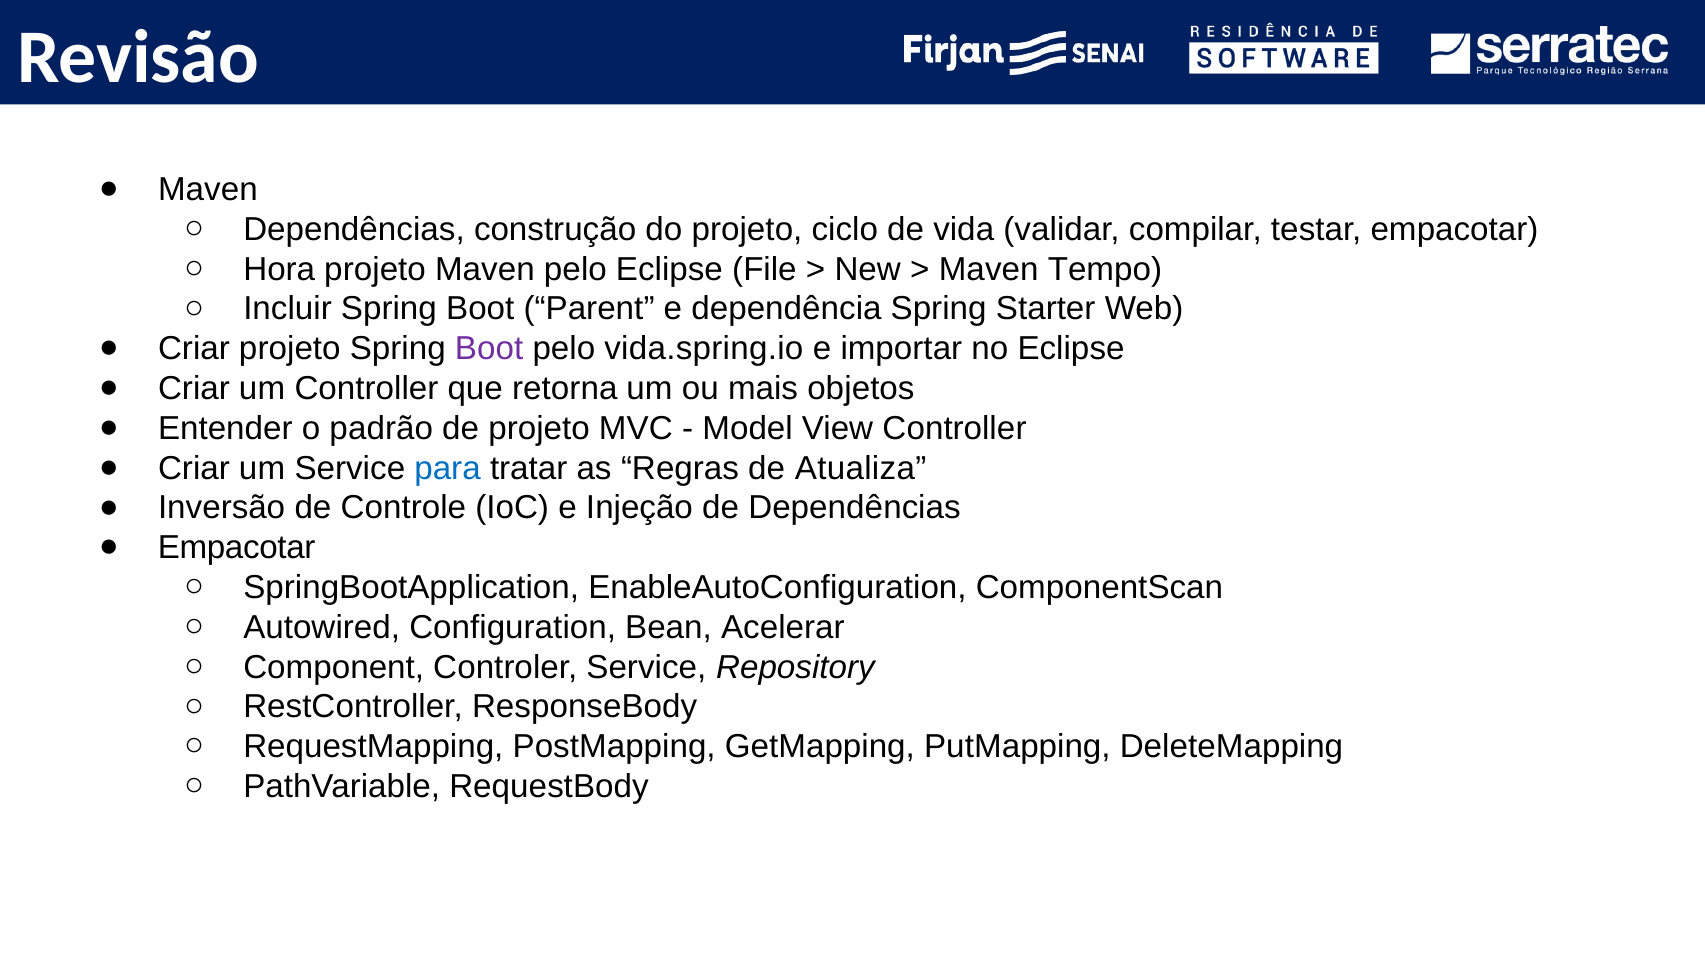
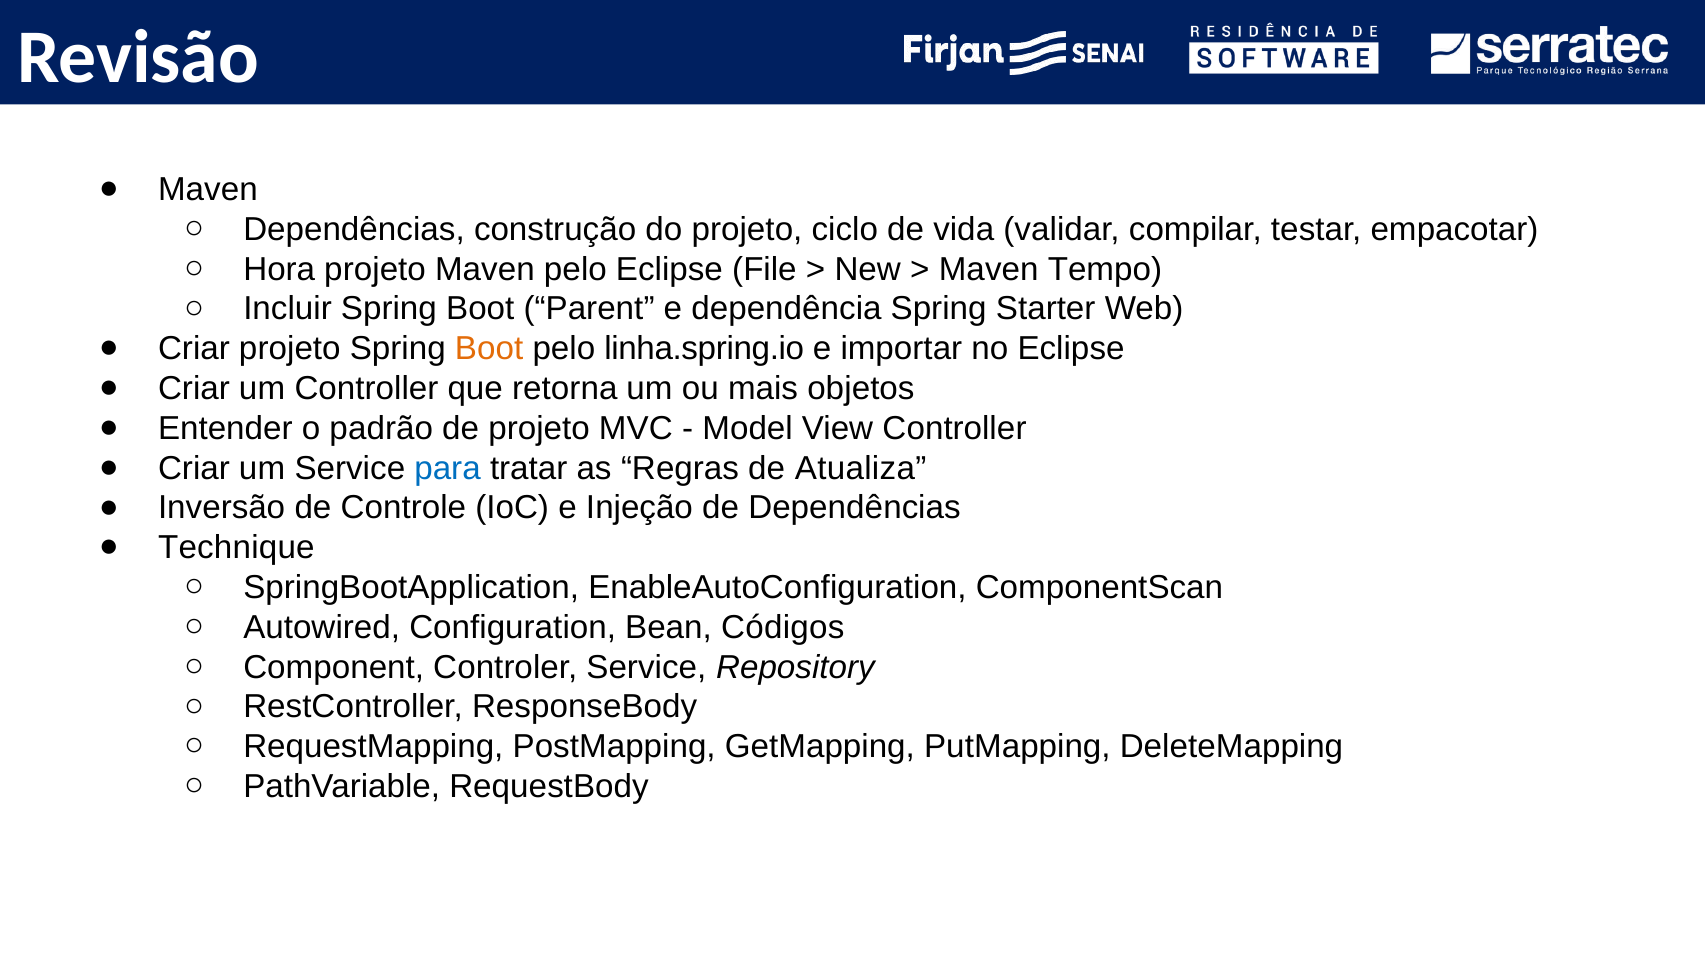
Boot at (489, 349) colour: purple -> orange
vida.spring.io: vida.spring.io -> linha.spring.io
Empacotar at (237, 548): Empacotar -> Technique
Acelerar: Acelerar -> Códigos
